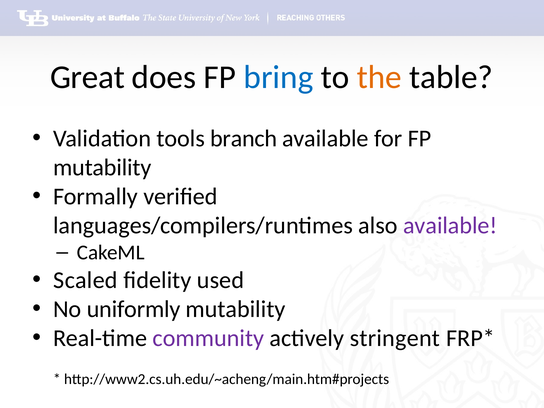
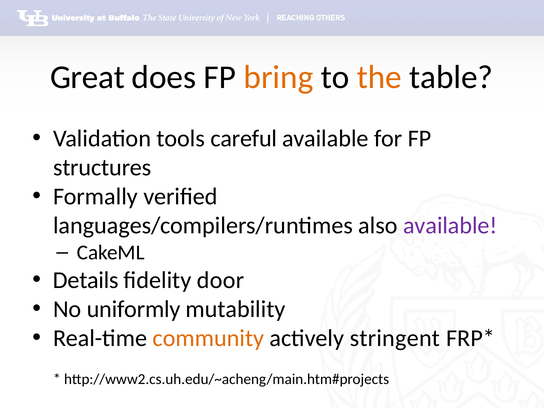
bring colour: blue -> orange
branch: branch -> careful
mutability at (102, 168): mutability -> structures
Scaled: Scaled -> Details
used: used -> door
community colour: purple -> orange
